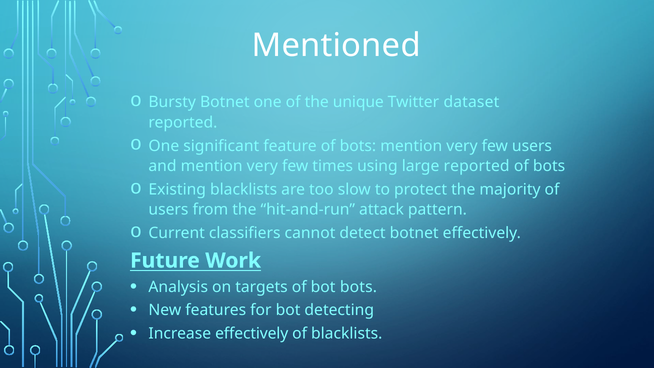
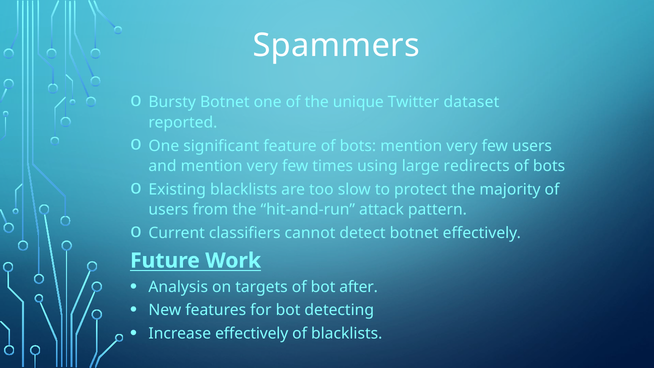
Mentioned: Mentioned -> Spammers
large reported: reported -> redirects
bot bots: bots -> after
